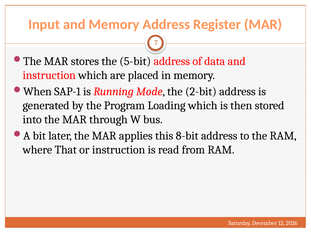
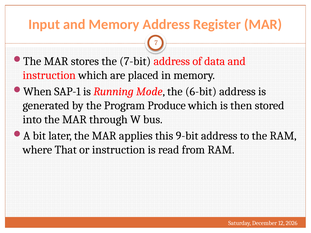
5-bit: 5-bit -> 7-bit
2-bit: 2-bit -> 6-bit
Loading: Loading -> Produce
8-bit: 8-bit -> 9-bit
